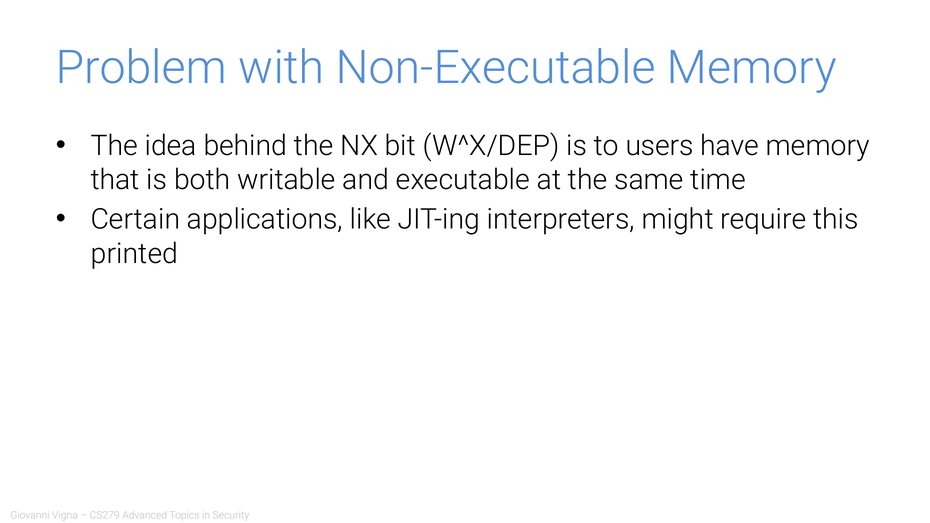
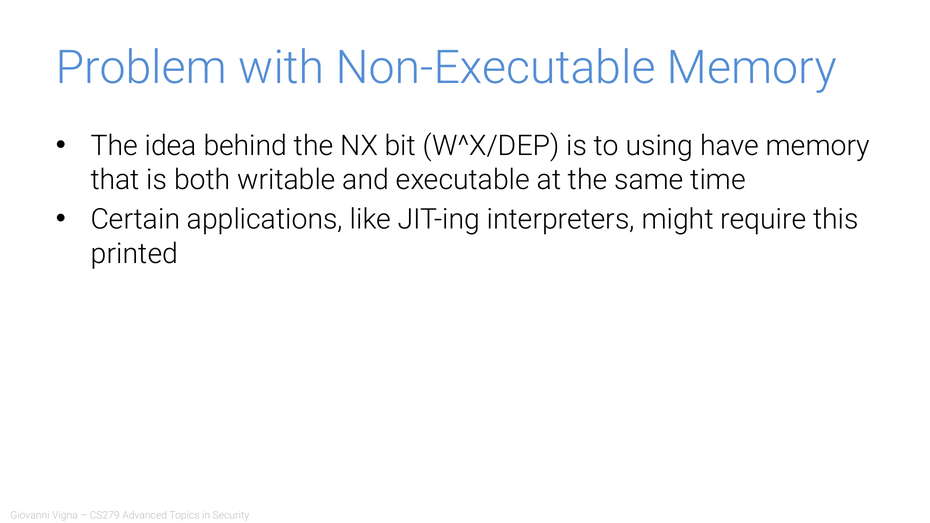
users: users -> using
